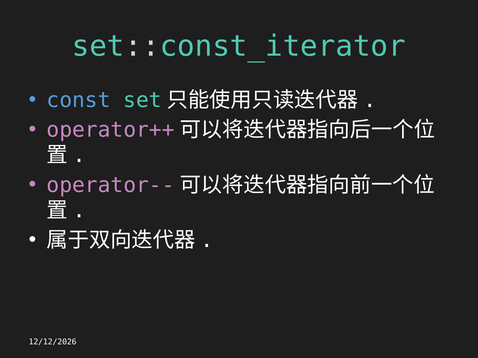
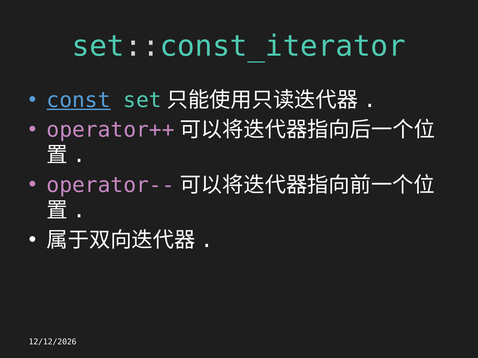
const underline: none -> present
